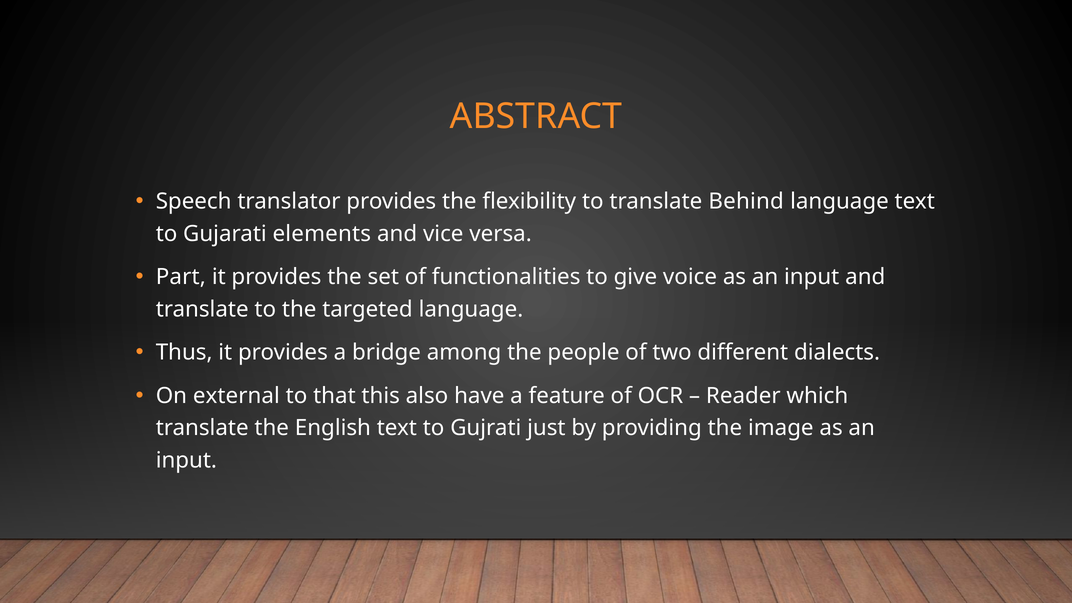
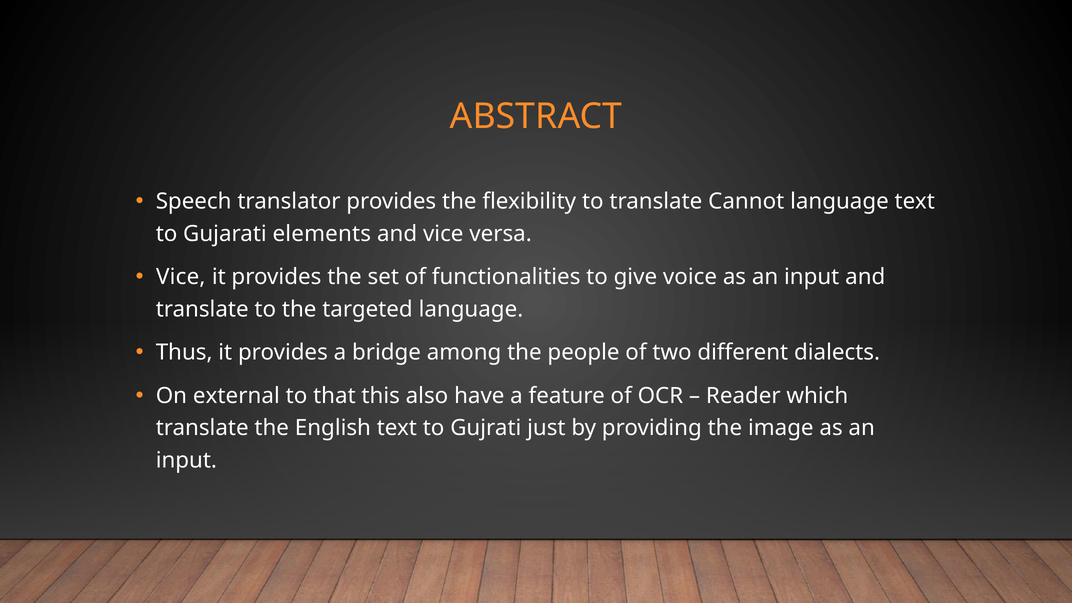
Behind: Behind -> Cannot
Part at (181, 277): Part -> Vice
